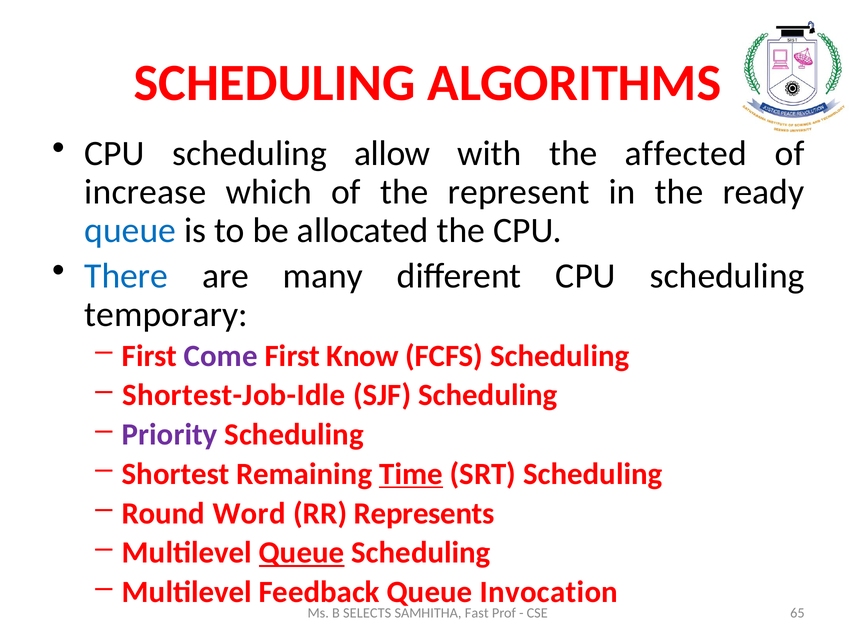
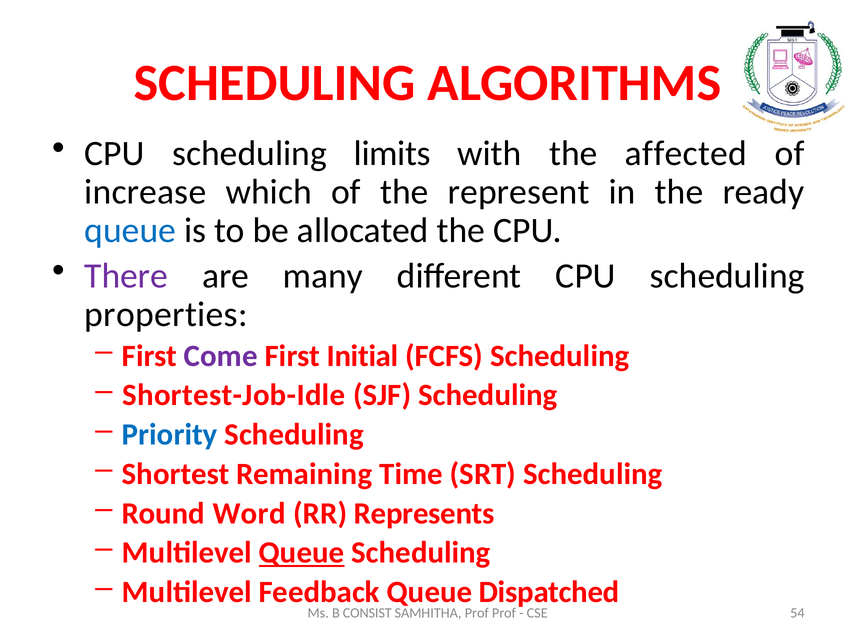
allow: allow -> limits
There colour: blue -> purple
temporary: temporary -> properties
Know: Know -> Initial
Priority colour: purple -> blue
Time underline: present -> none
Invocation: Invocation -> Dispatched
SELECTS: SELECTS -> CONSIST
SAMHITHA Fast: Fast -> Prof
65: 65 -> 54
